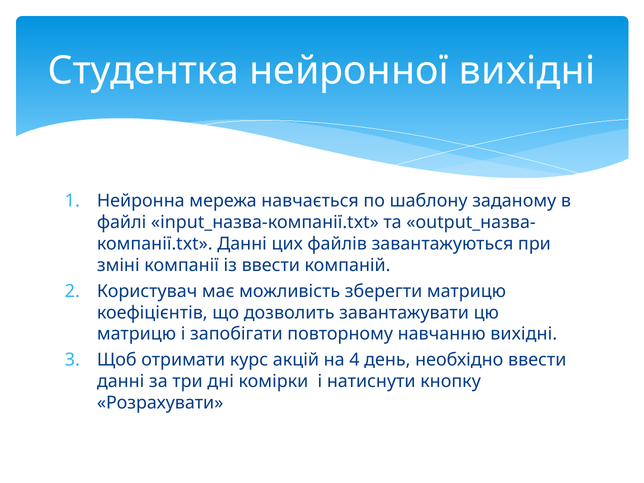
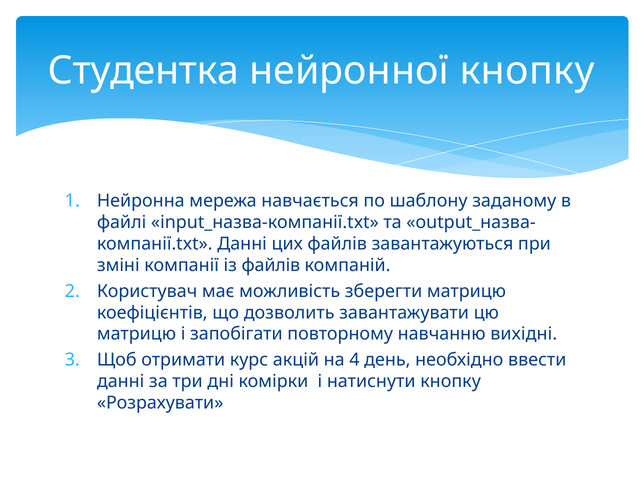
нейронної вихідні: вихідні -> кнопку
із ввести: ввести -> файлів
